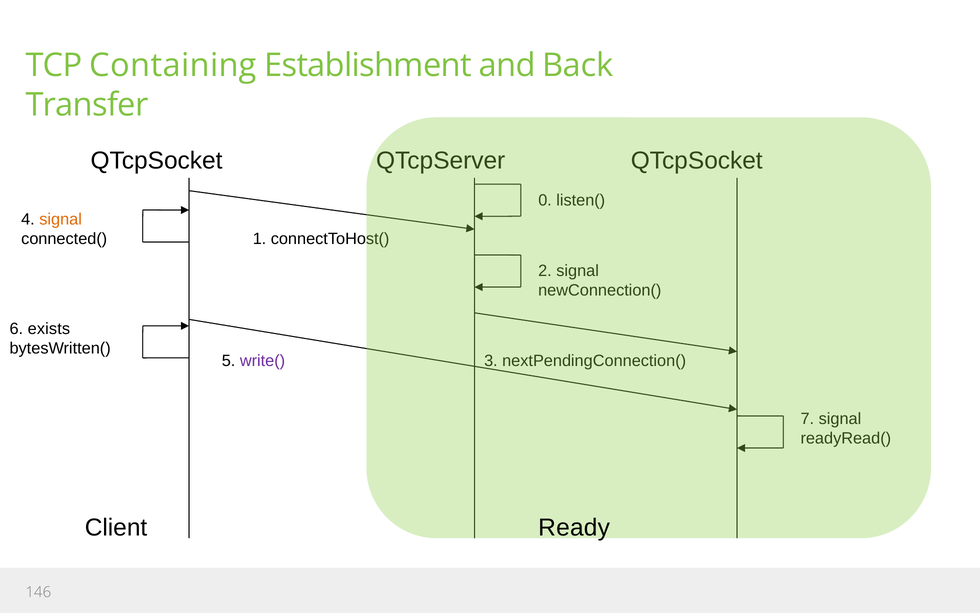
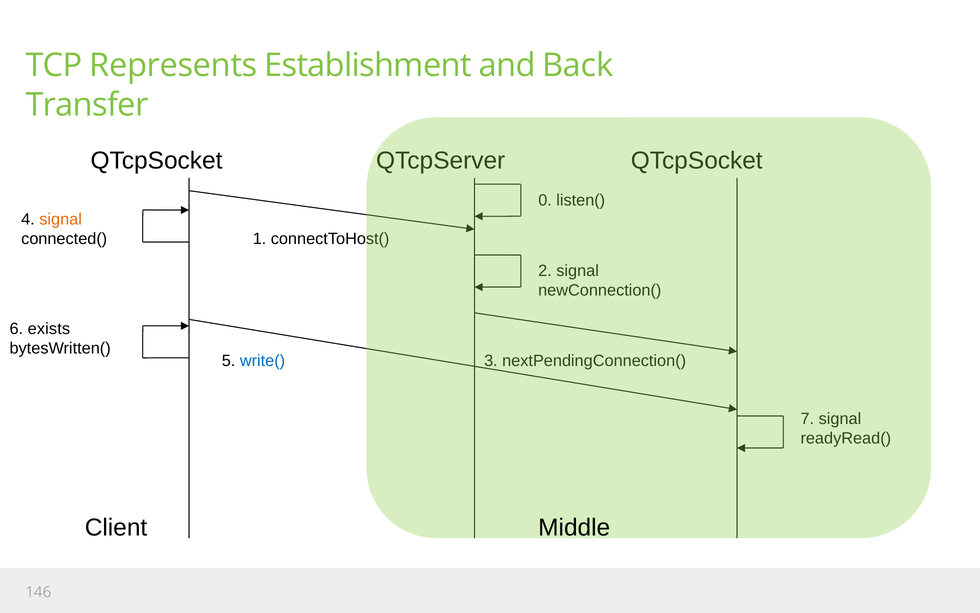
Containing: Containing -> Represents
write( colour: purple -> blue
Ready: Ready -> Middle
